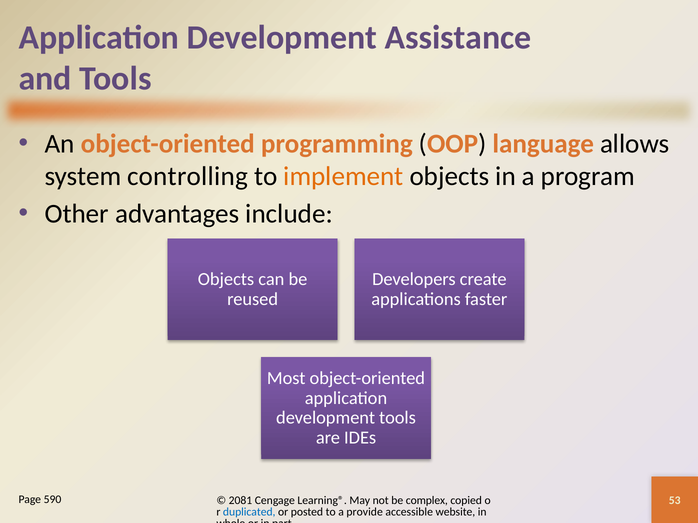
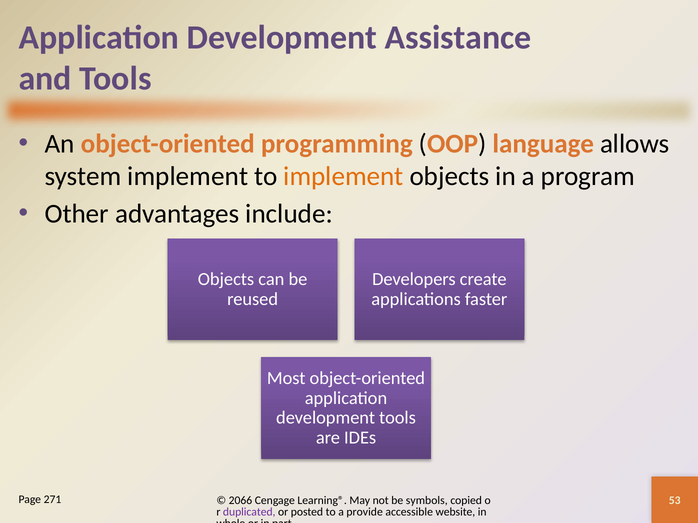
system controlling: controlling -> implement
590: 590 -> 271
2081: 2081 -> 2066
complex: complex -> symbols
duplicated colour: blue -> purple
